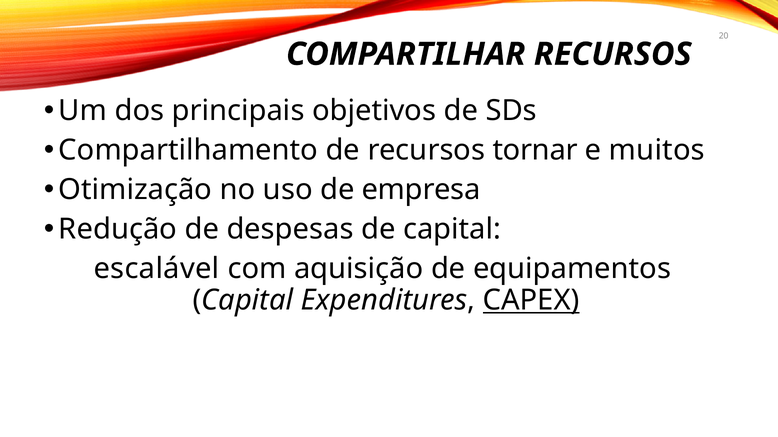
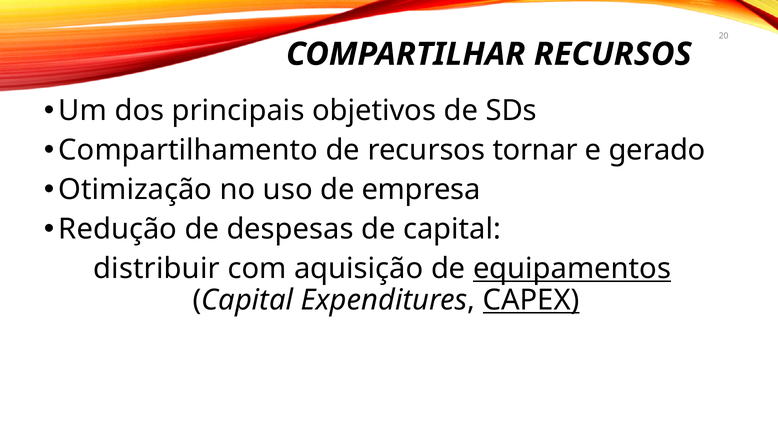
muitos: muitos -> gerado
escalável: escalável -> distribuir
equipamentos underline: none -> present
